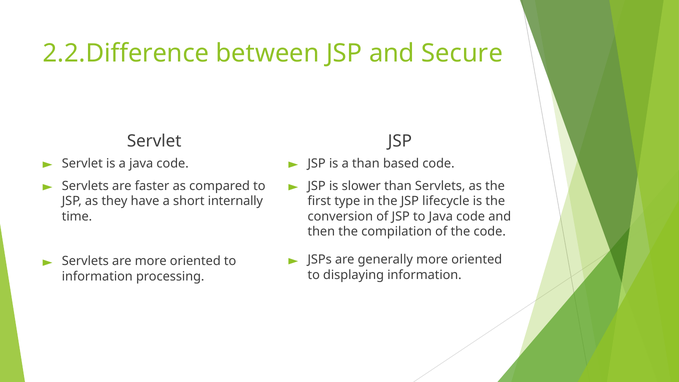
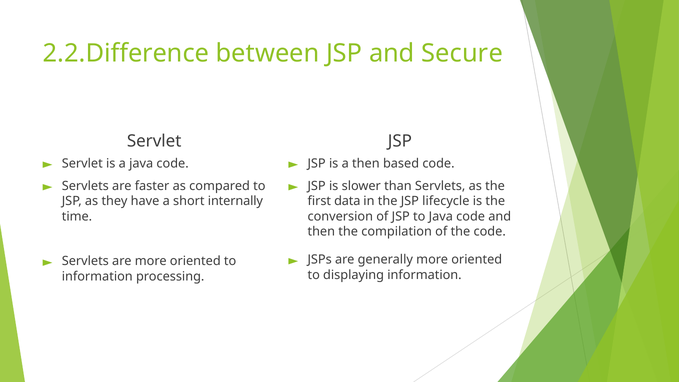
a than: than -> then
type: type -> data
